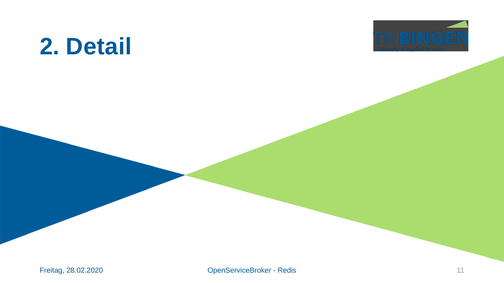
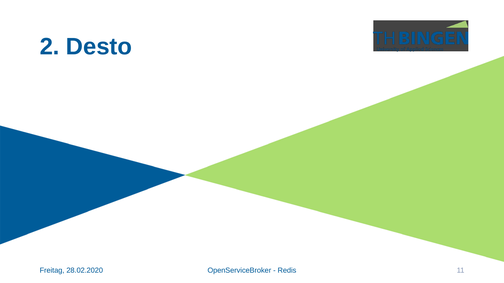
Detail: Detail -> Desto
